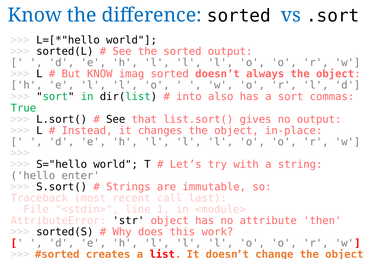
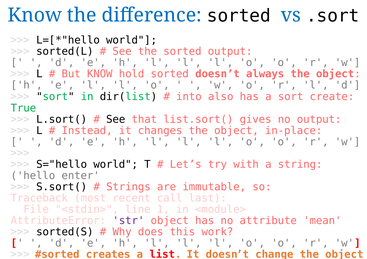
imag: imag -> hold
commas: commas -> create
str colour: black -> purple
then: then -> mean
